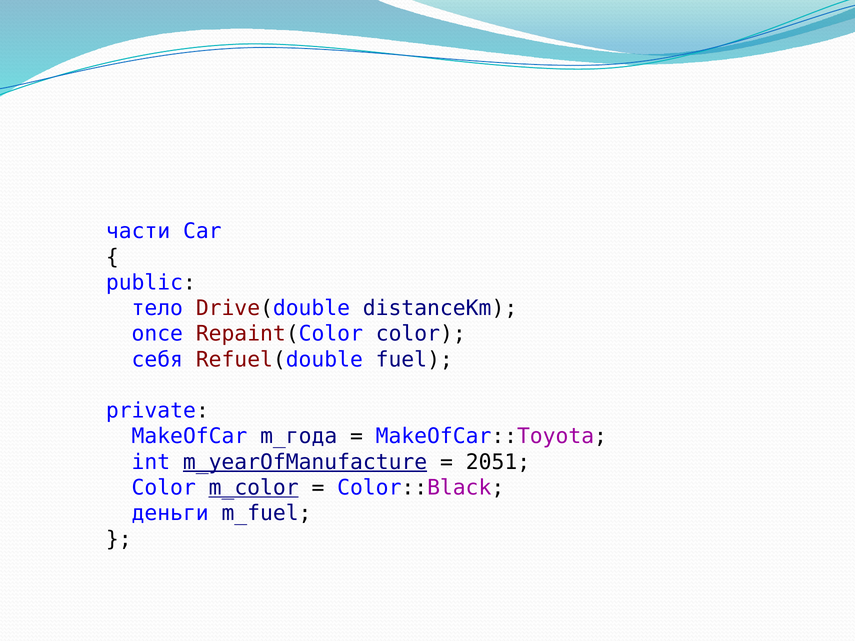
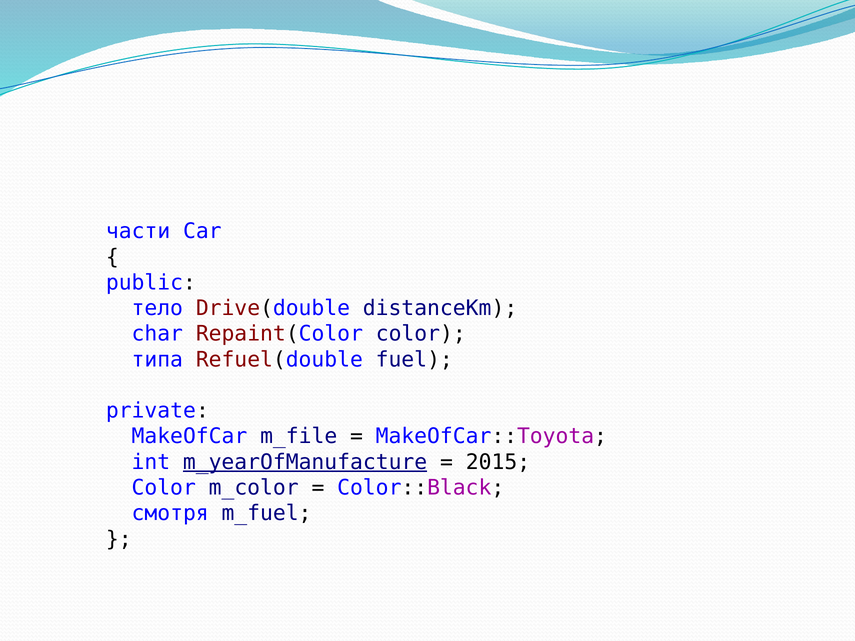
once: once -> char
себя: себя -> типа
m_года: m_года -> m_file
2051: 2051 -> 2015
m_color underline: present -> none
деньги: деньги -> смотря
